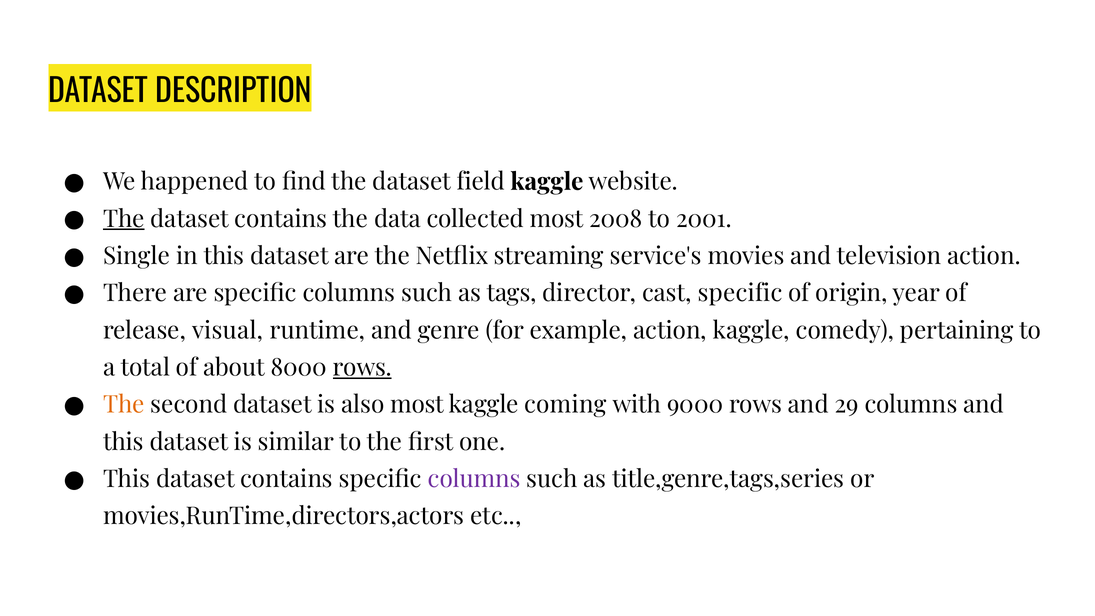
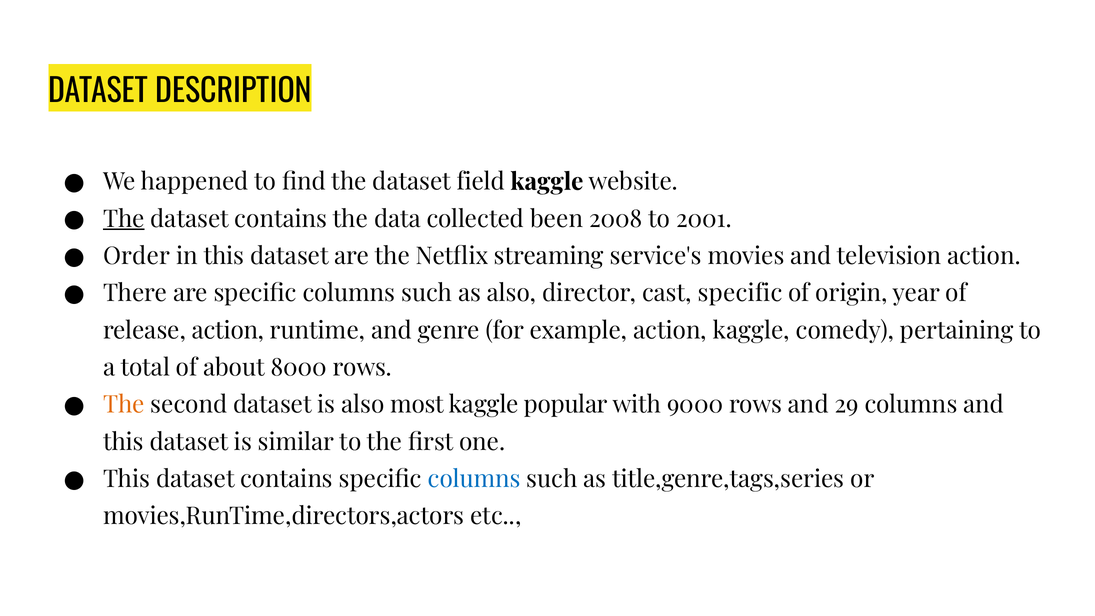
collected most: most -> been
Single: Single -> Order
as tags: tags -> also
release visual: visual -> action
rows at (362, 368) underline: present -> none
coming: coming -> popular
columns at (474, 479) colour: purple -> blue
